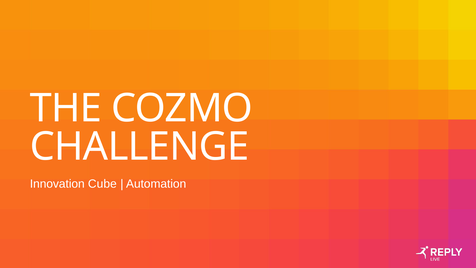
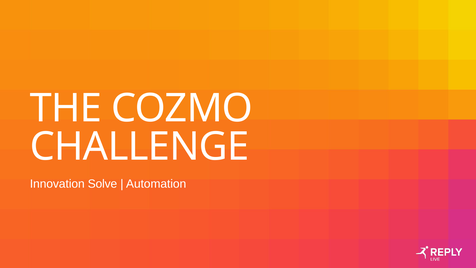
Cube: Cube -> Solve
